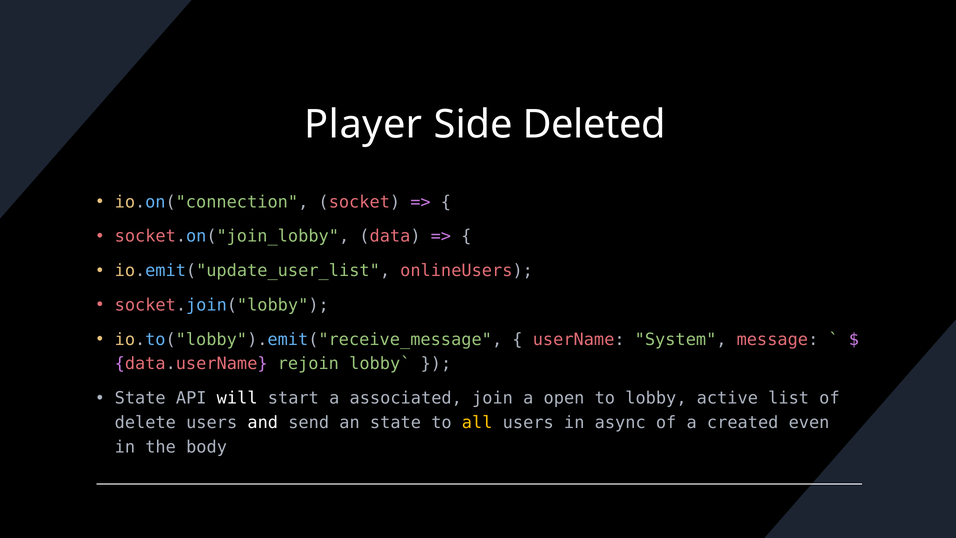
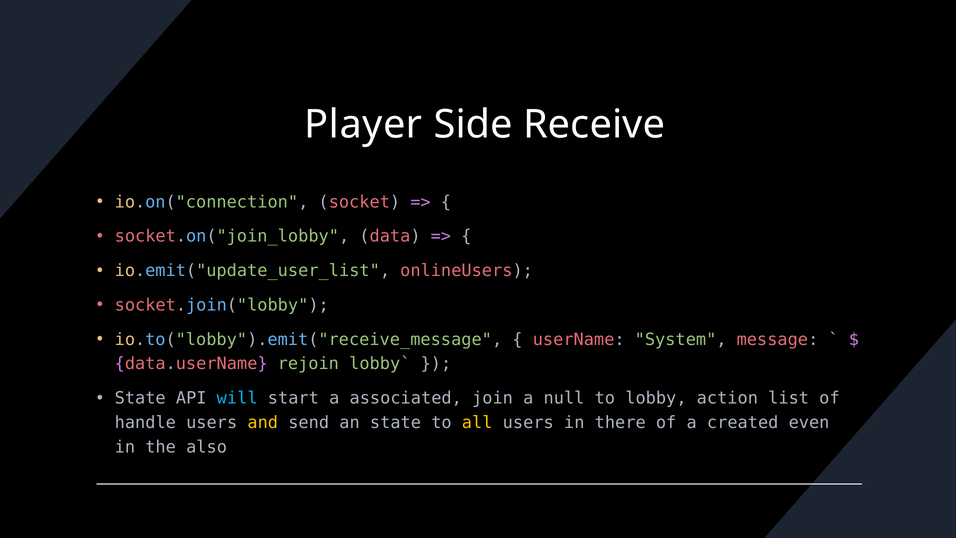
Deleted: Deleted -> Receive
will colour: white -> light blue
open: open -> null
active: active -> action
delete: delete -> handle
and colour: white -> yellow
async: async -> there
body: body -> also
